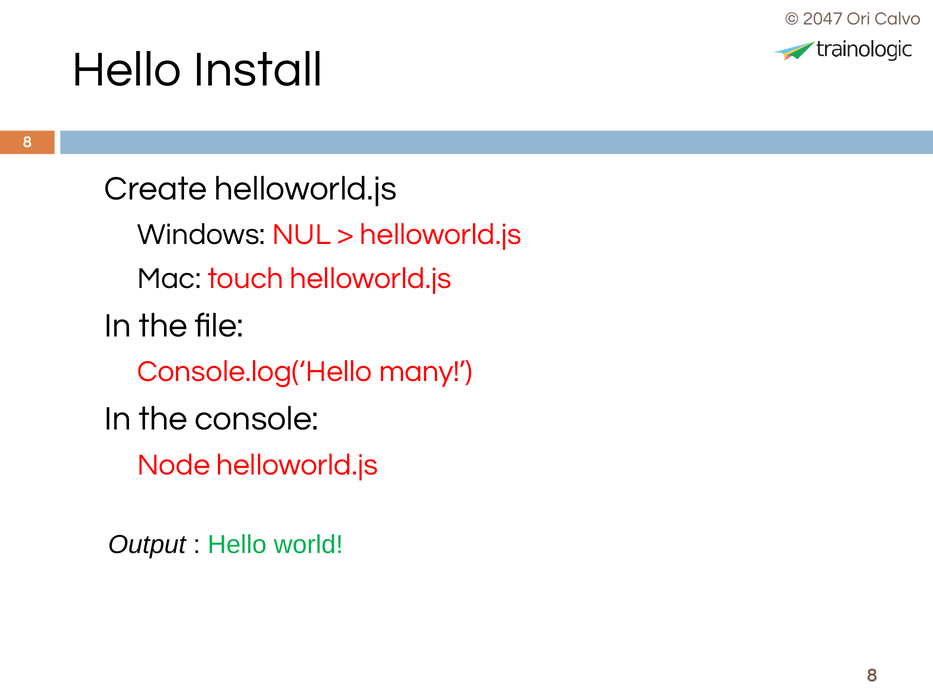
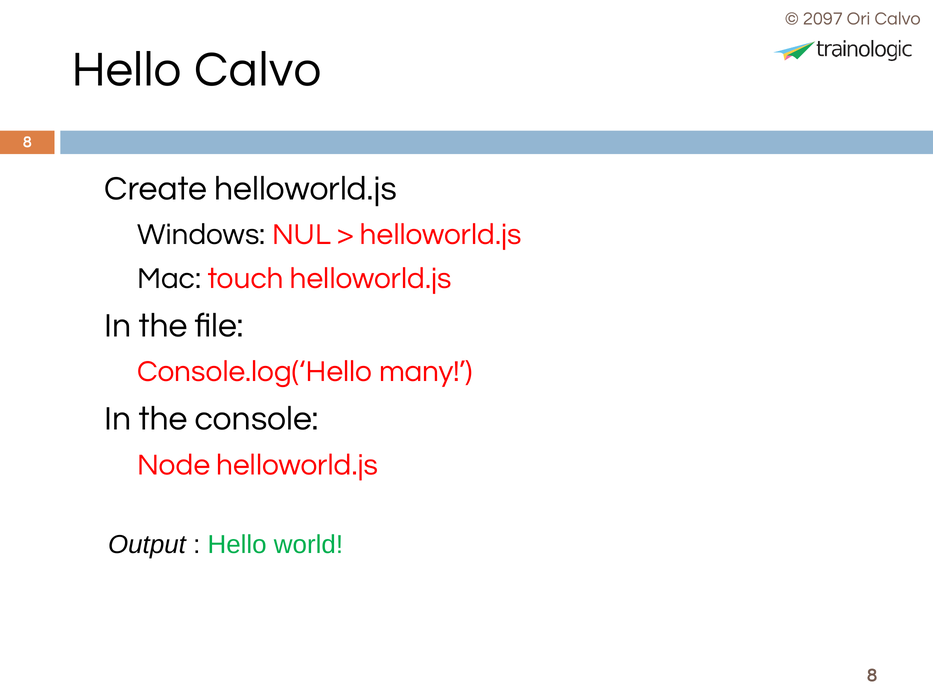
2047: 2047 -> 2097
Hello Install: Install -> Calvo
